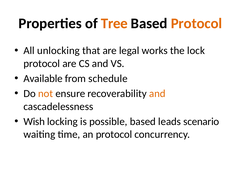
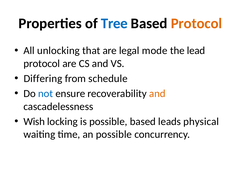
Tree colour: orange -> blue
works: works -> mode
lock: lock -> lead
Available: Available -> Differing
not colour: orange -> blue
scenario: scenario -> physical
an protocol: protocol -> possible
